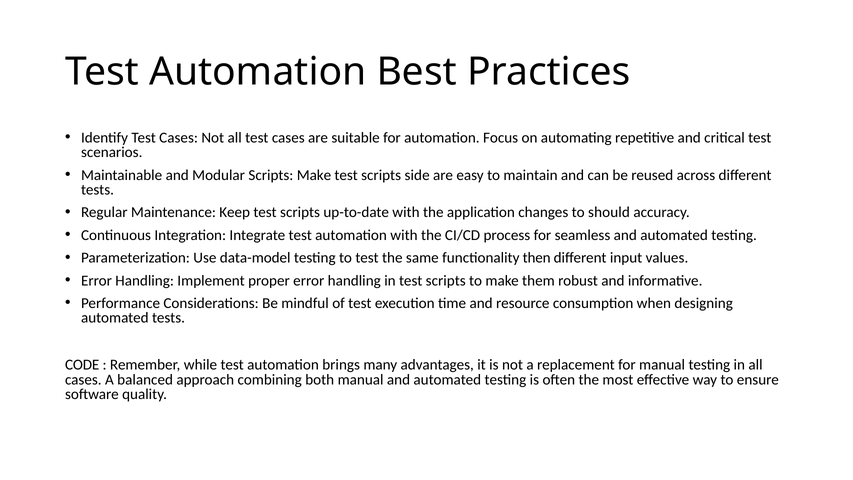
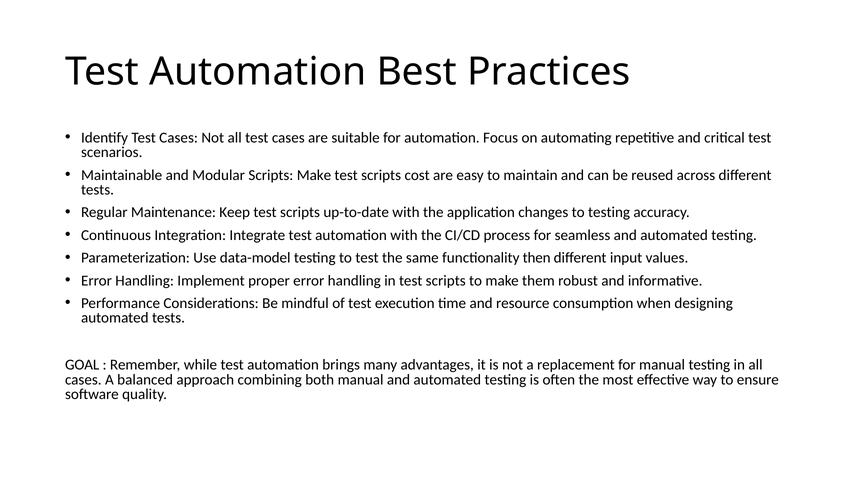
side: side -> cost
to should: should -> testing
CODE: CODE -> GOAL
